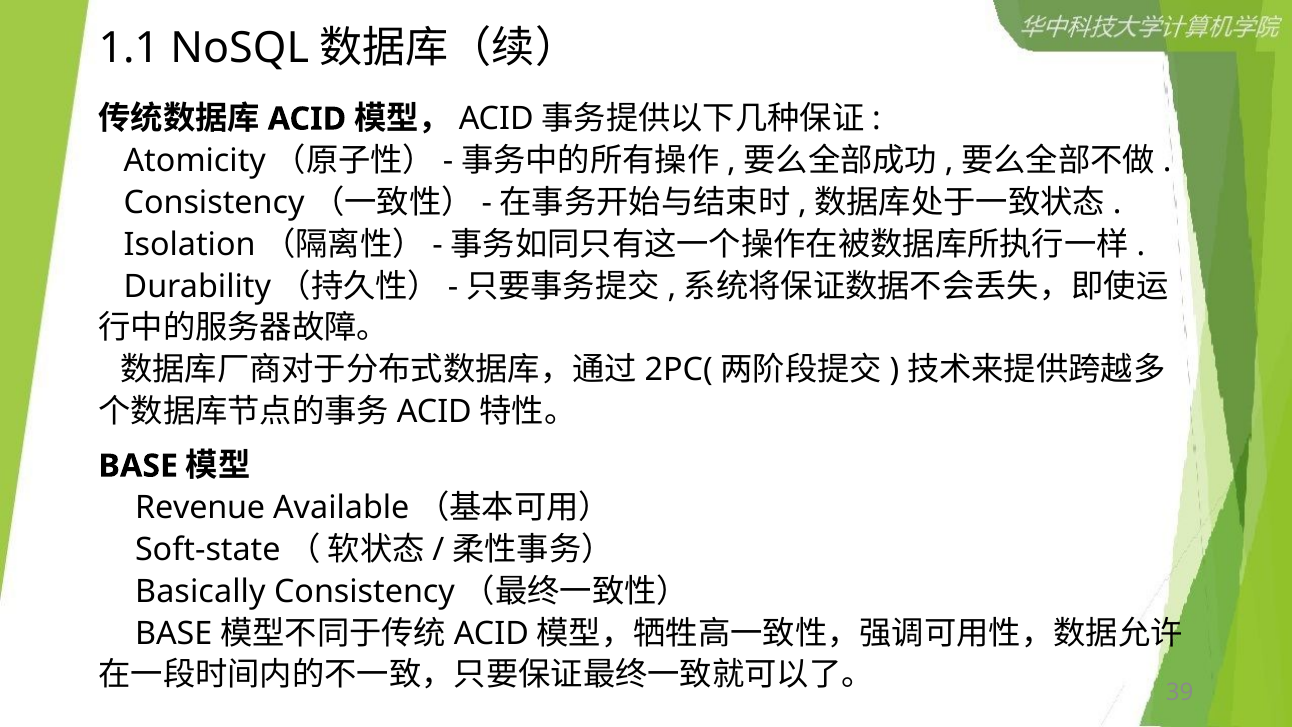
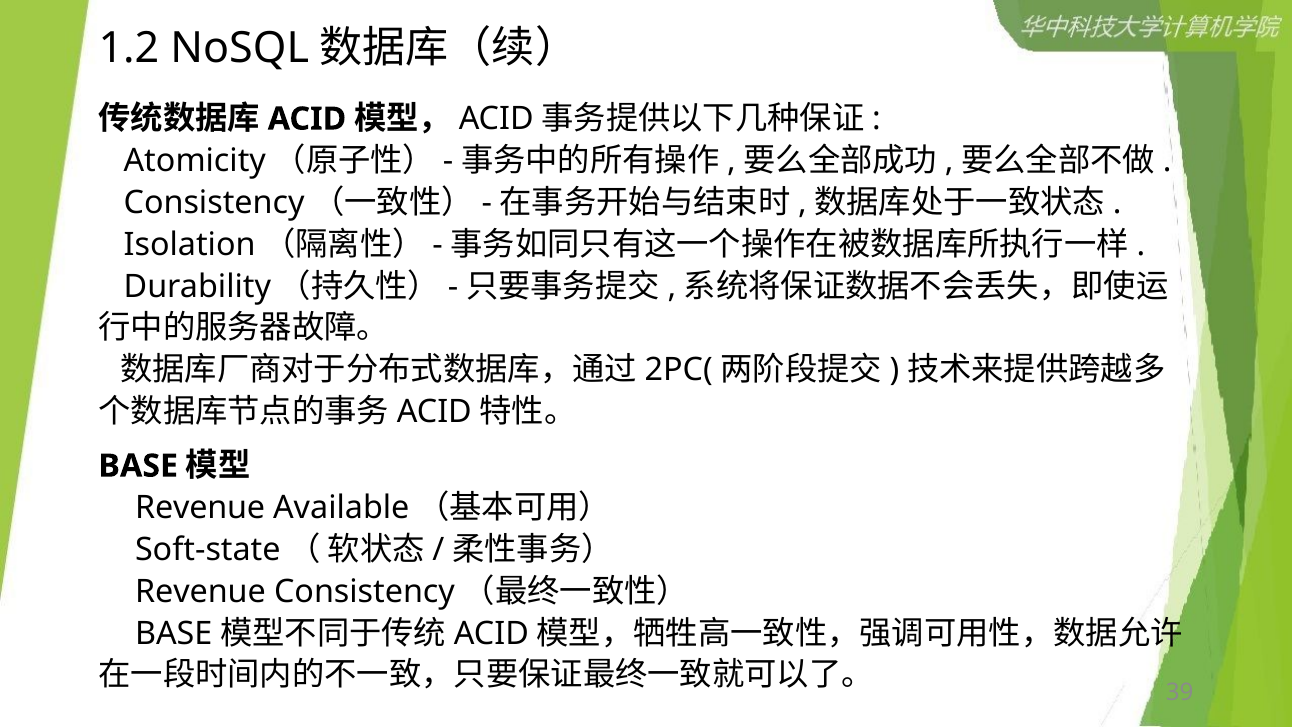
1.1: 1.1 -> 1.2
Basically at (200, 591): Basically -> Revenue
